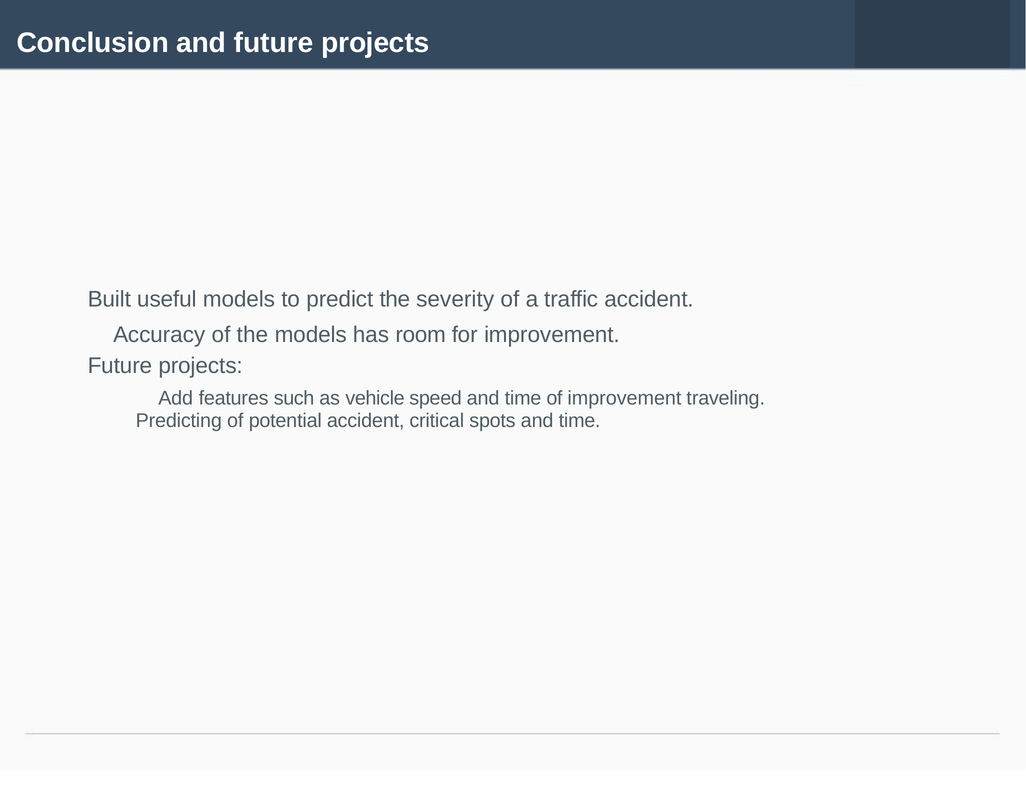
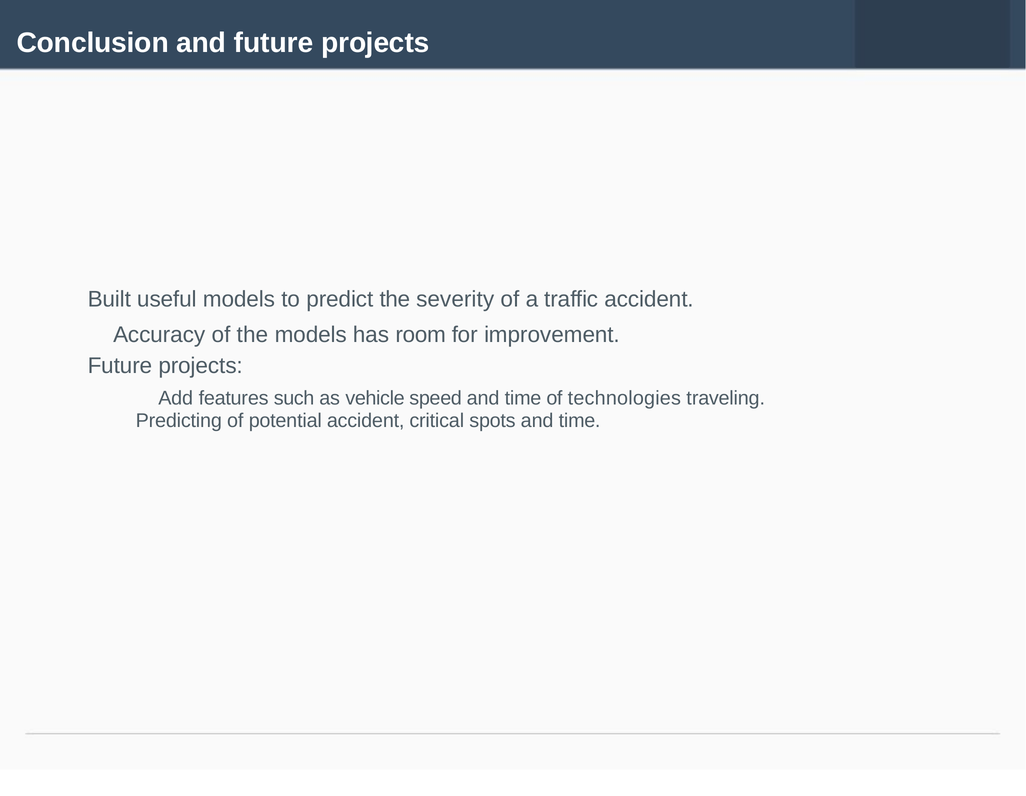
of improvement: improvement -> technologies
